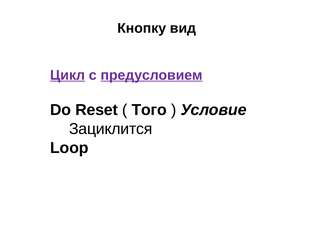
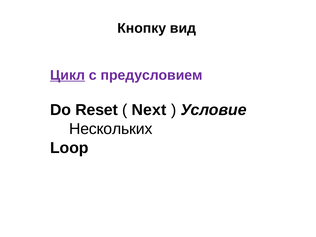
предусловием underline: present -> none
Того: Того -> Next
Зациклится: Зациклится -> Нескольких
